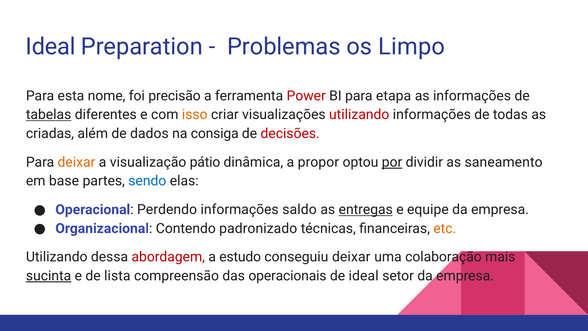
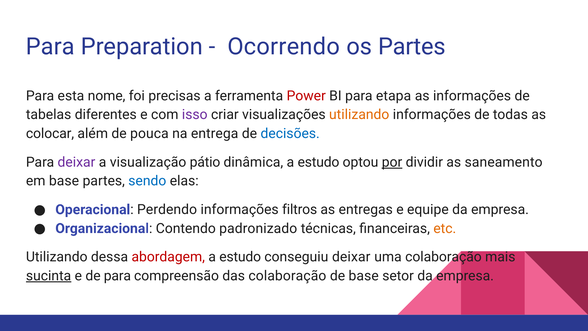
Ideal at (51, 46): Ideal -> Para
Problemas: Problemas -> Ocorrendo
os Limpo: Limpo -> Partes
precisão: precisão -> precisas
tabelas underline: present -> none
isso colour: orange -> purple
utilizando at (359, 115) colour: red -> orange
criadas: criadas -> colocar
dados: dados -> pouca
consiga: consiga -> entrega
decisões colour: red -> blue
deixar at (76, 162) colour: orange -> purple
dinâmica a propor: propor -> estudo
saldo: saldo -> filtros
entregas underline: present -> none
de lista: lista -> para
das operacionais: operacionais -> colaboração
de ideal: ideal -> base
